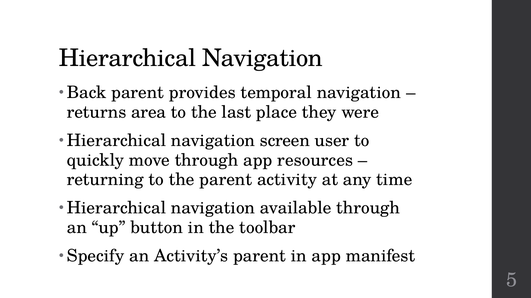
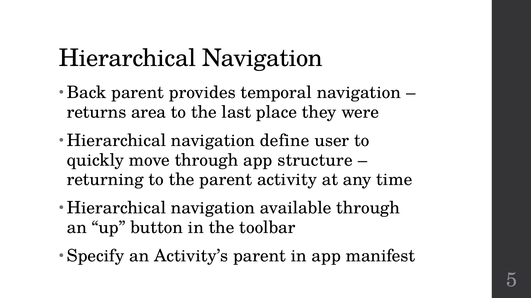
screen: screen -> define
resources: resources -> structure
